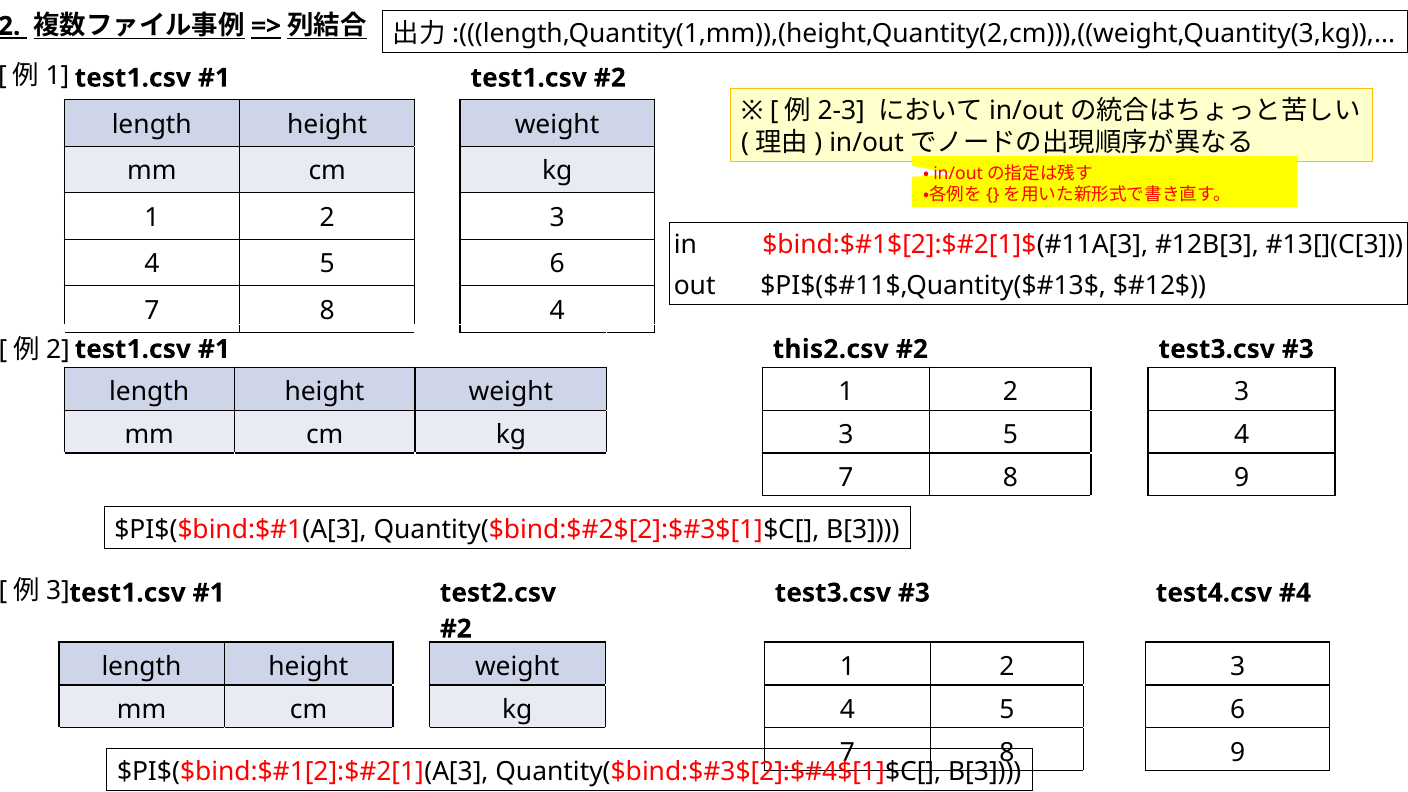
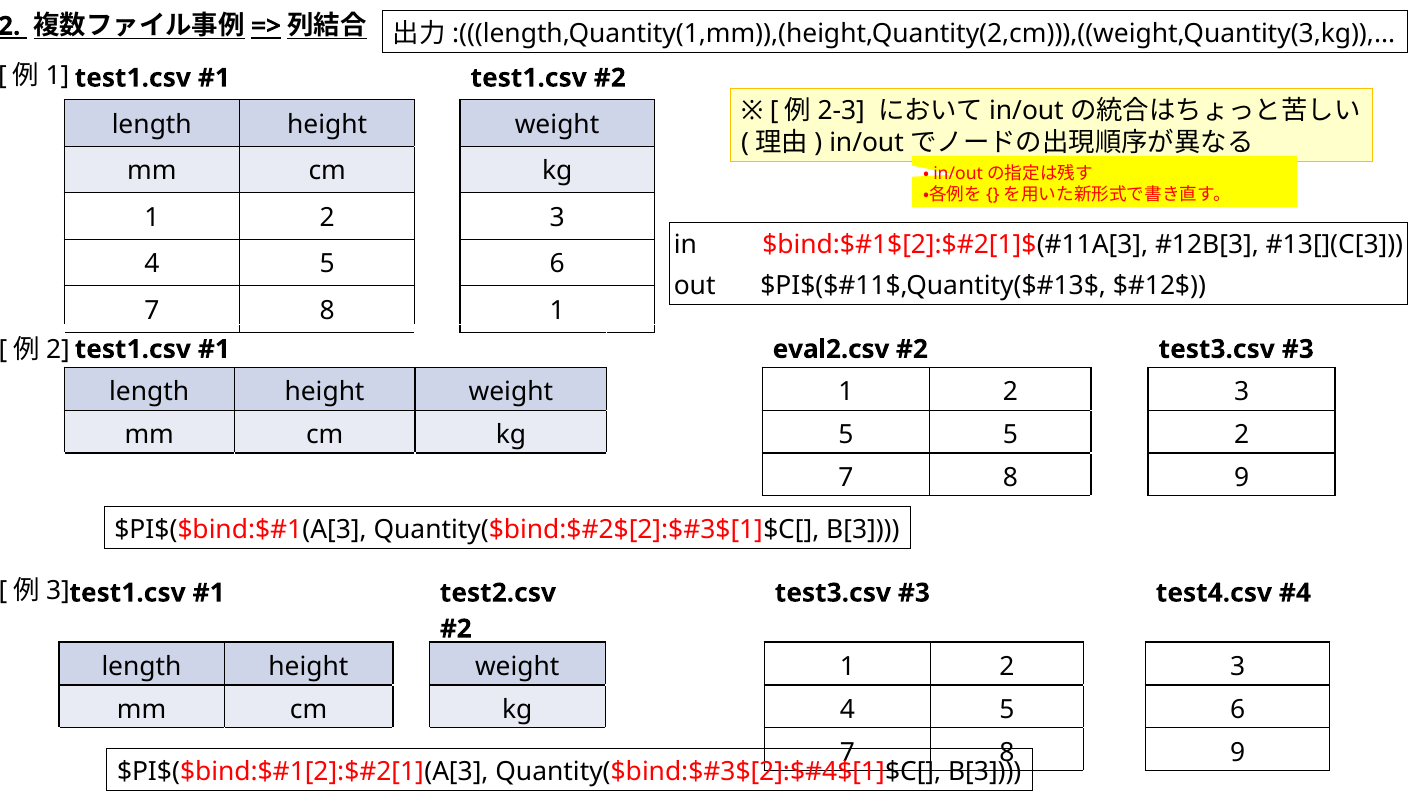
8 4: 4 -> 1
this2.csv: this2.csv -> eval2.csv
kg 3: 3 -> 5
5 4: 4 -> 2
